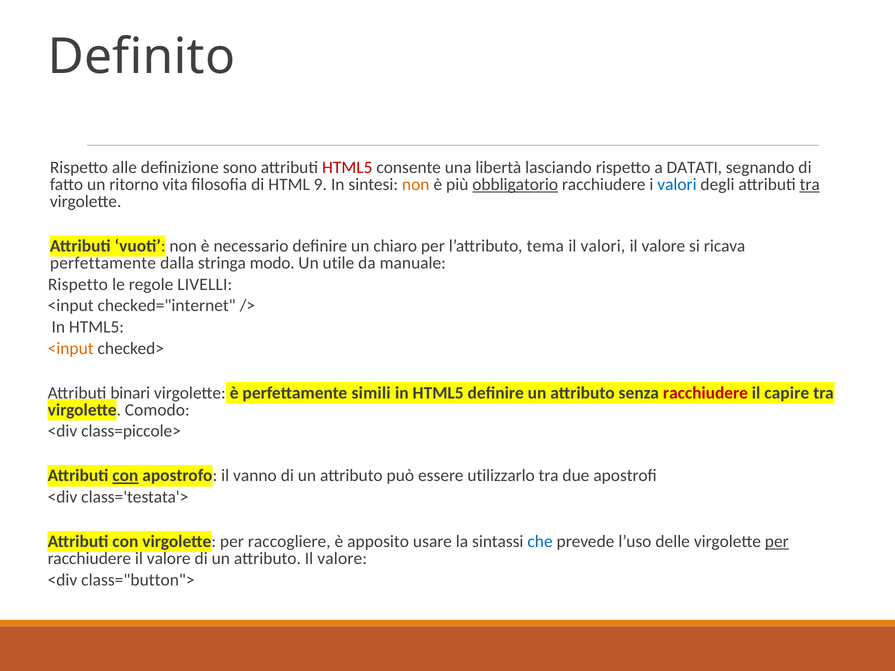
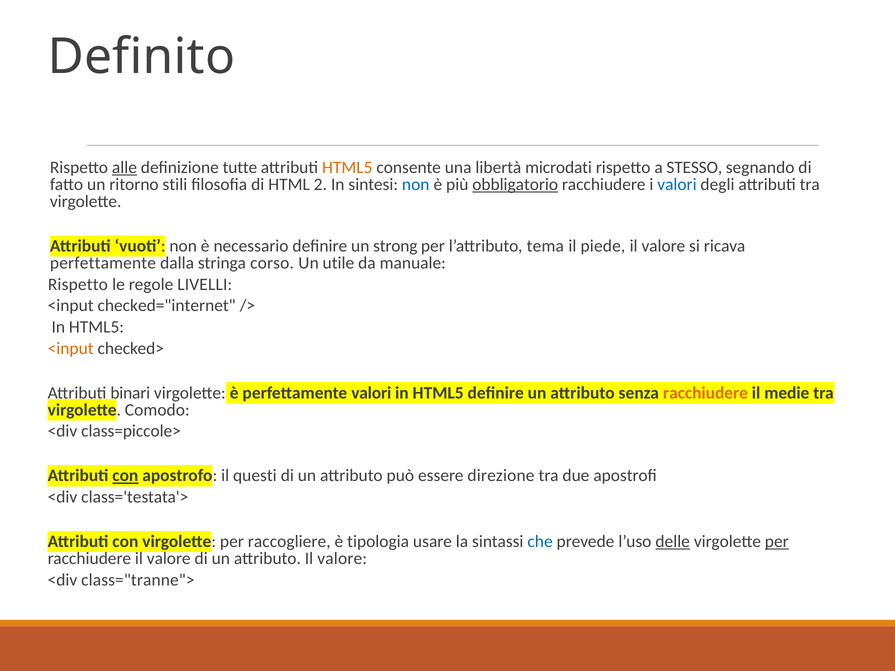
alle underline: none -> present
sono: sono -> tutte
HTML5 at (347, 168) colour: red -> orange
lasciando: lasciando -> microdati
DATATI: DATATI -> STESSO
vita: vita -> stili
9: 9 -> 2
non at (416, 185) colour: orange -> blue
tra at (810, 185) underline: present -> none
chiaro: chiaro -> strong
il valori: valori -> piede
modo: modo -> corso
perfettamente simili: simili -> valori
racchiudere at (705, 393) colour: red -> orange
capire: capire -> medie
vanno: vanno -> questi
utilizzarlo: utilizzarlo -> direzione
apposito: apposito -> tipologia
delle underline: none -> present
class="button">: class="button"> -> class="tranne">
